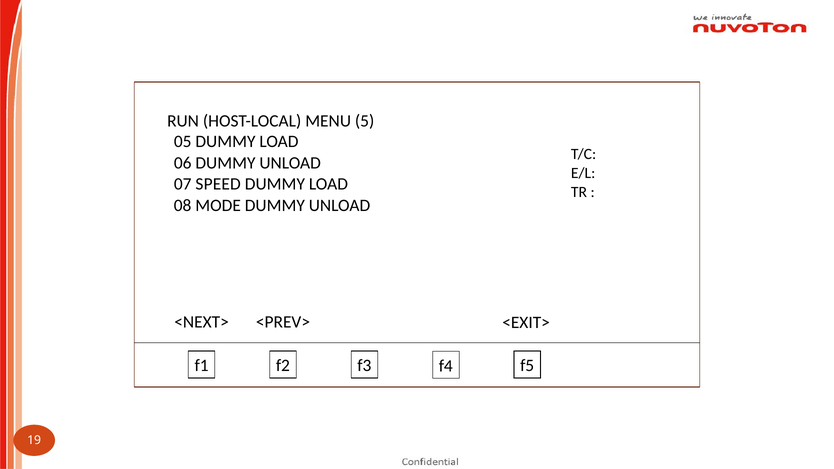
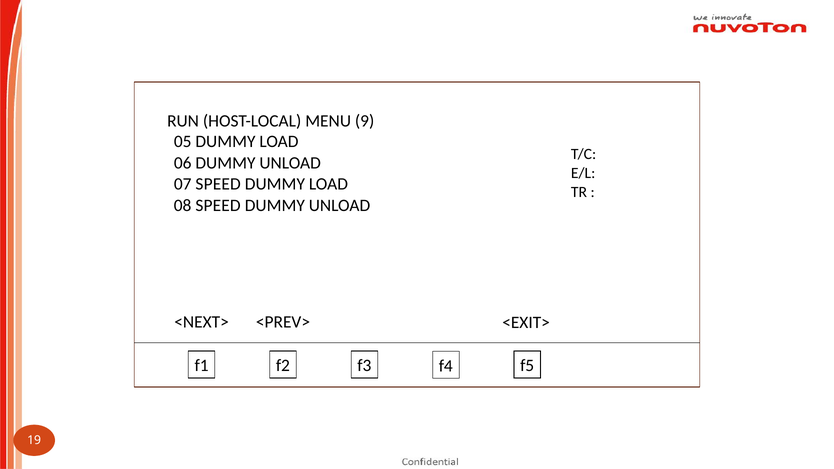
5: 5 -> 9
08 MODE: MODE -> SPEED
